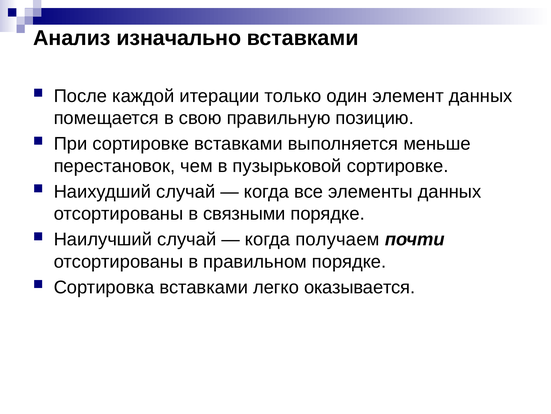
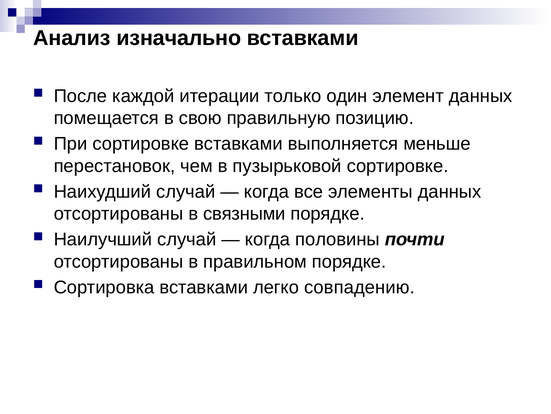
получаем: получаем -> половины
оказывается: оказывается -> совпадению
